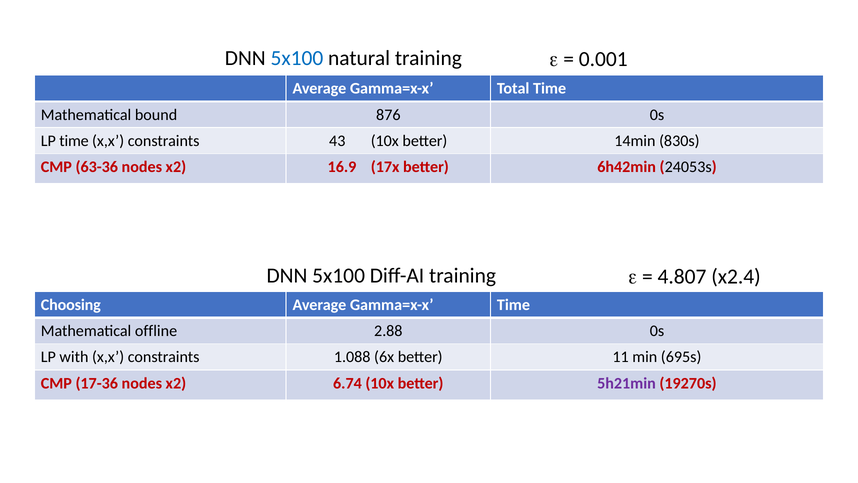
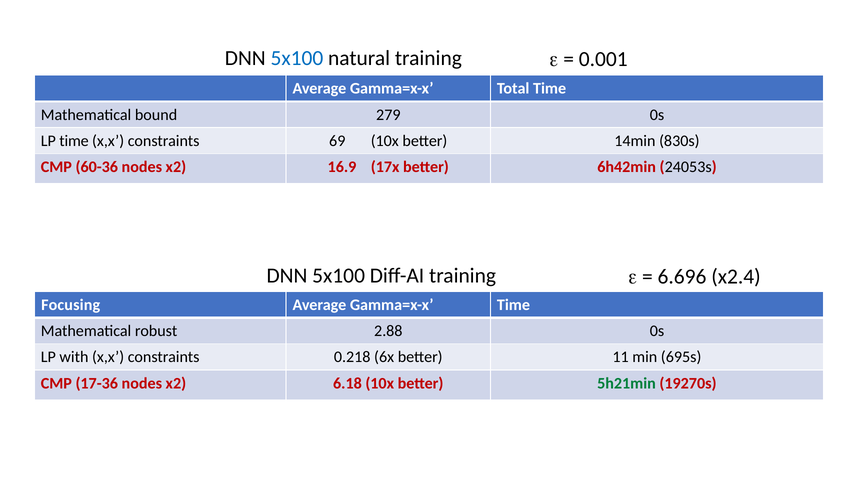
876: 876 -> 279
43: 43 -> 69
63-36: 63-36 -> 60-36
4.807: 4.807 -> 6.696
Choosing: Choosing -> Focusing
offline: offline -> robust
1.088: 1.088 -> 0.218
6.74: 6.74 -> 6.18
5h21min colour: purple -> green
